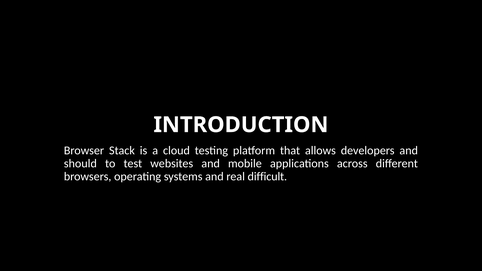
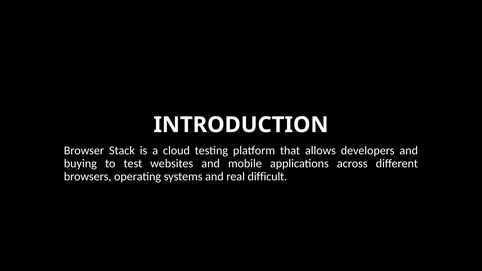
should: should -> buying
